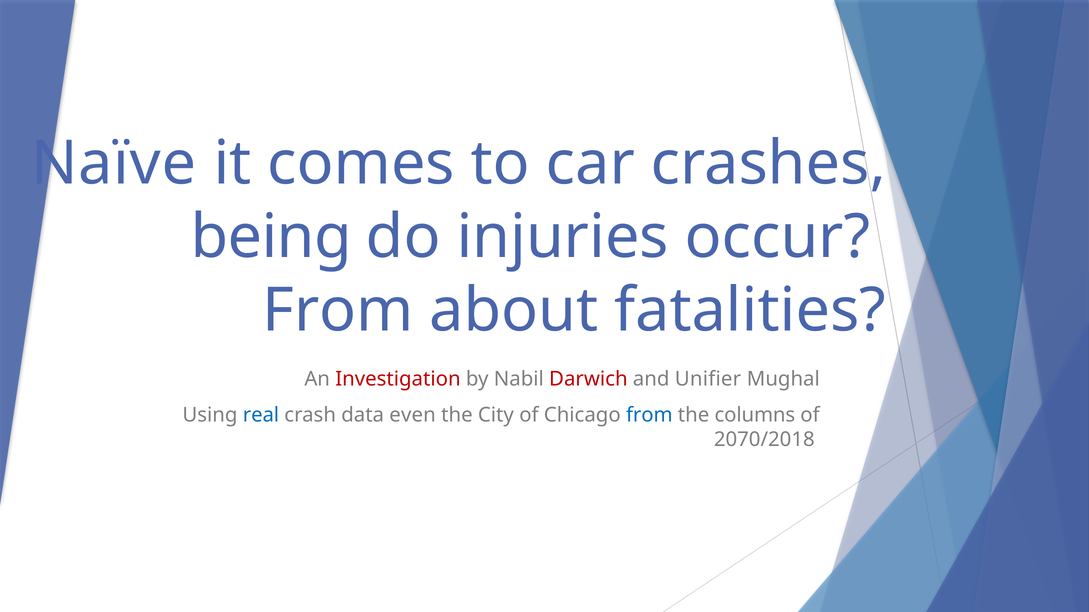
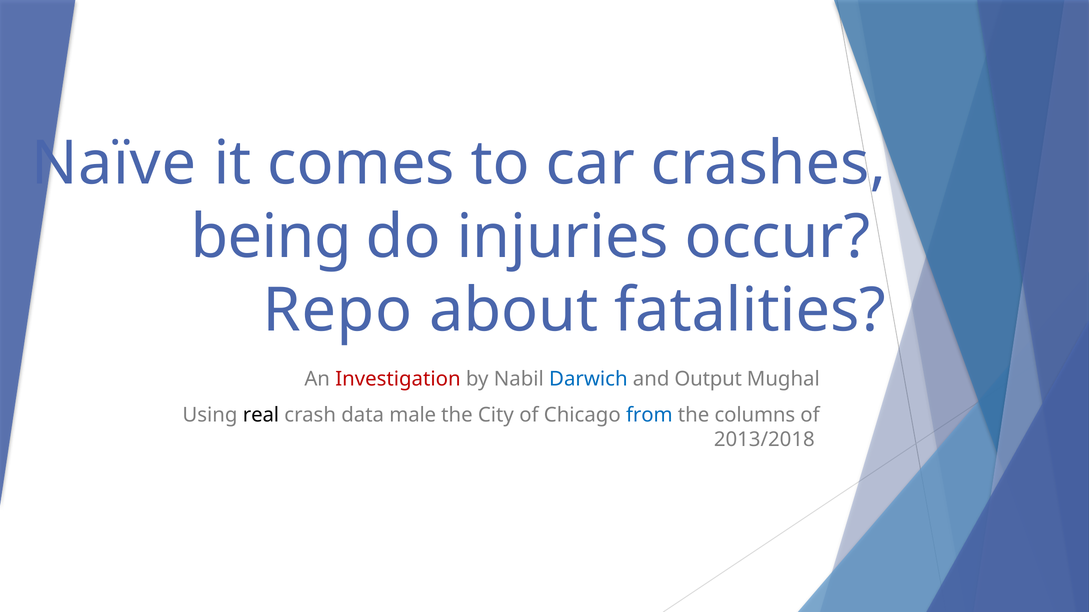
From at (338, 311): From -> Repo
Darwich colour: red -> blue
Unifier: Unifier -> Output
real colour: blue -> black
even: even -> male
2070/2018: 2070/2018 -> 2013/2018
